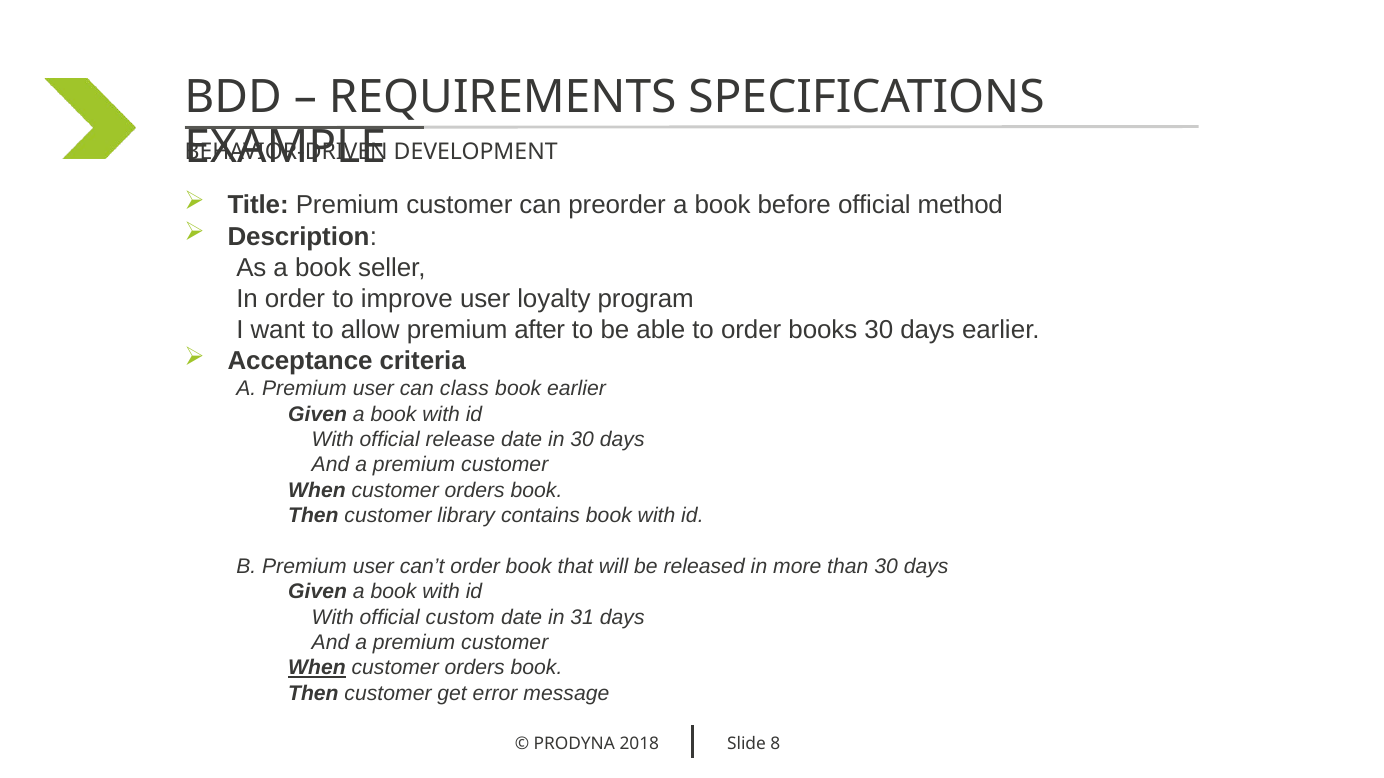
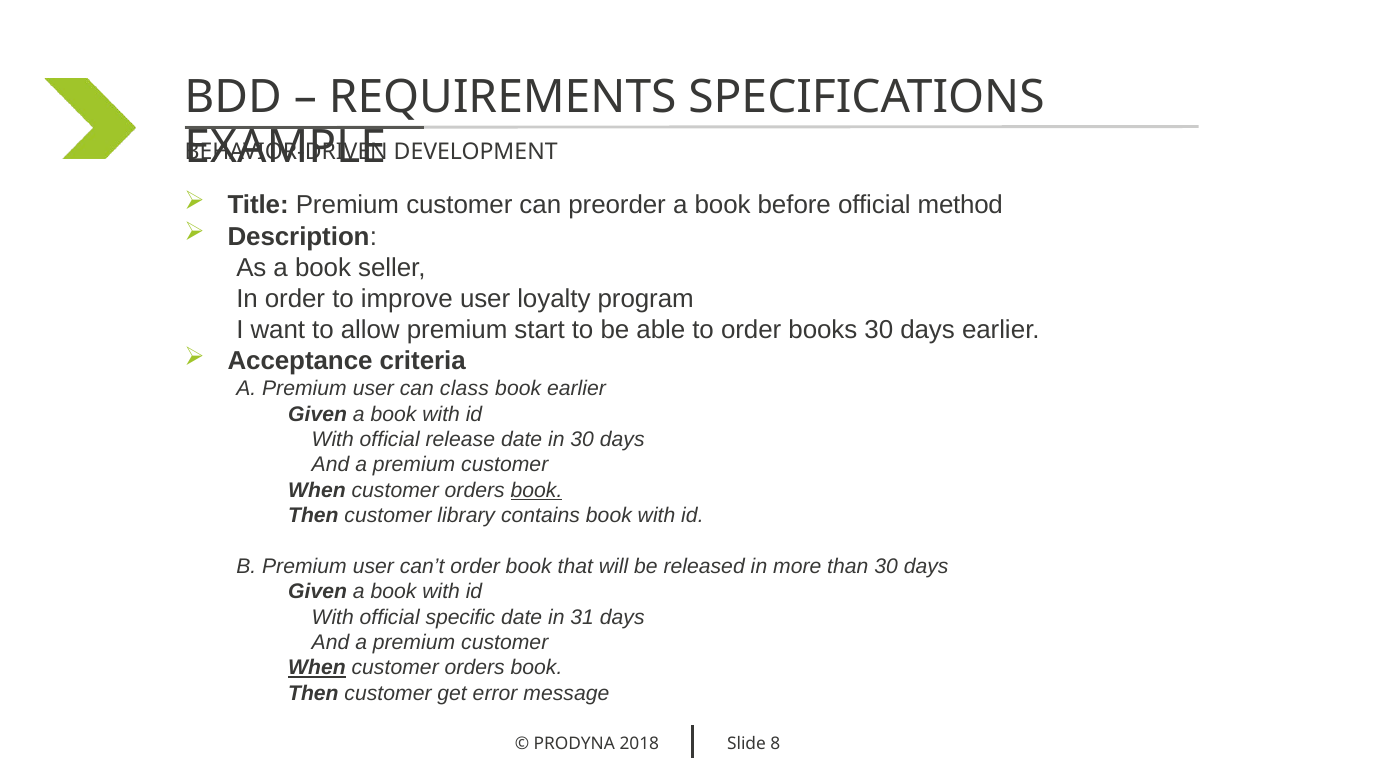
after: after -> start
book at (536, 491) underline: none -> present
custom: custom -> specific
